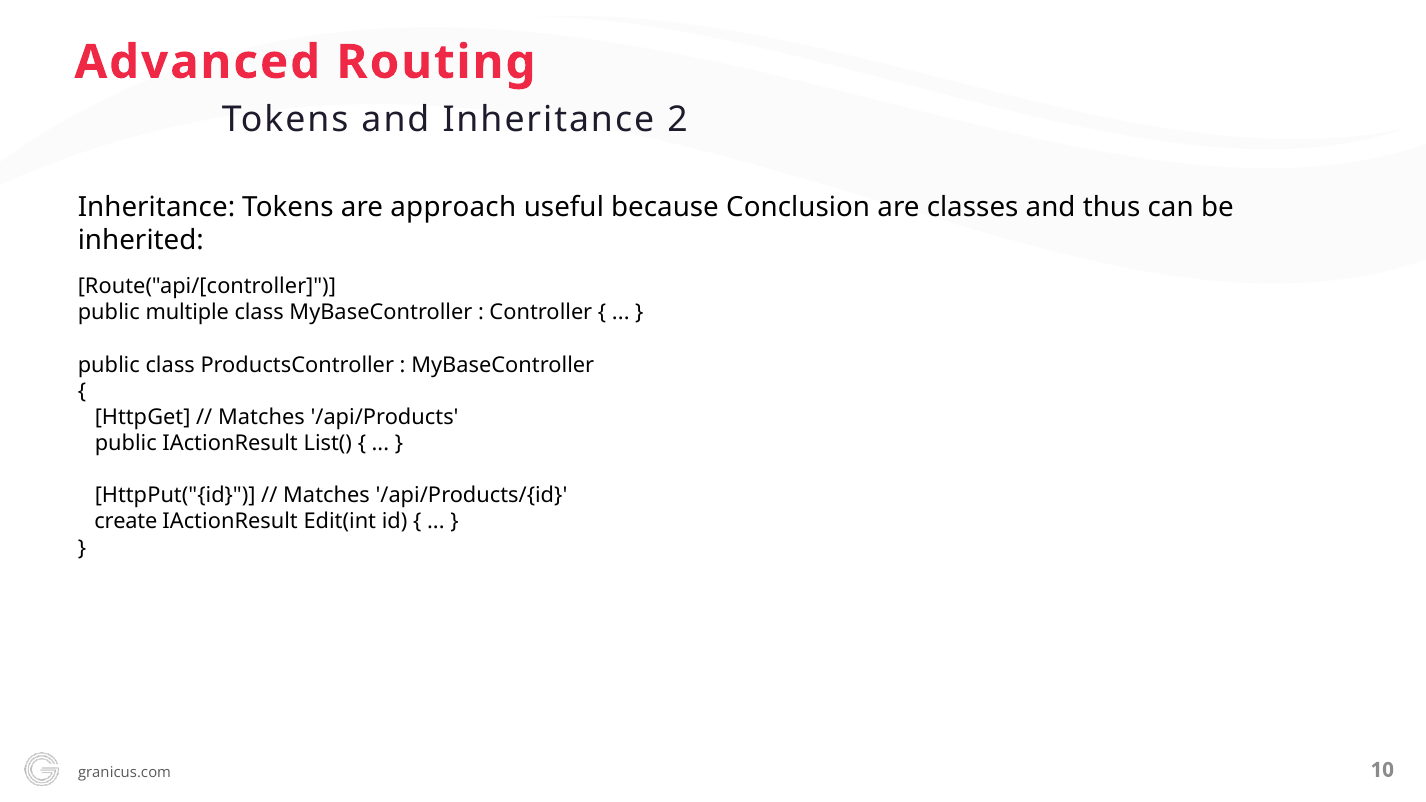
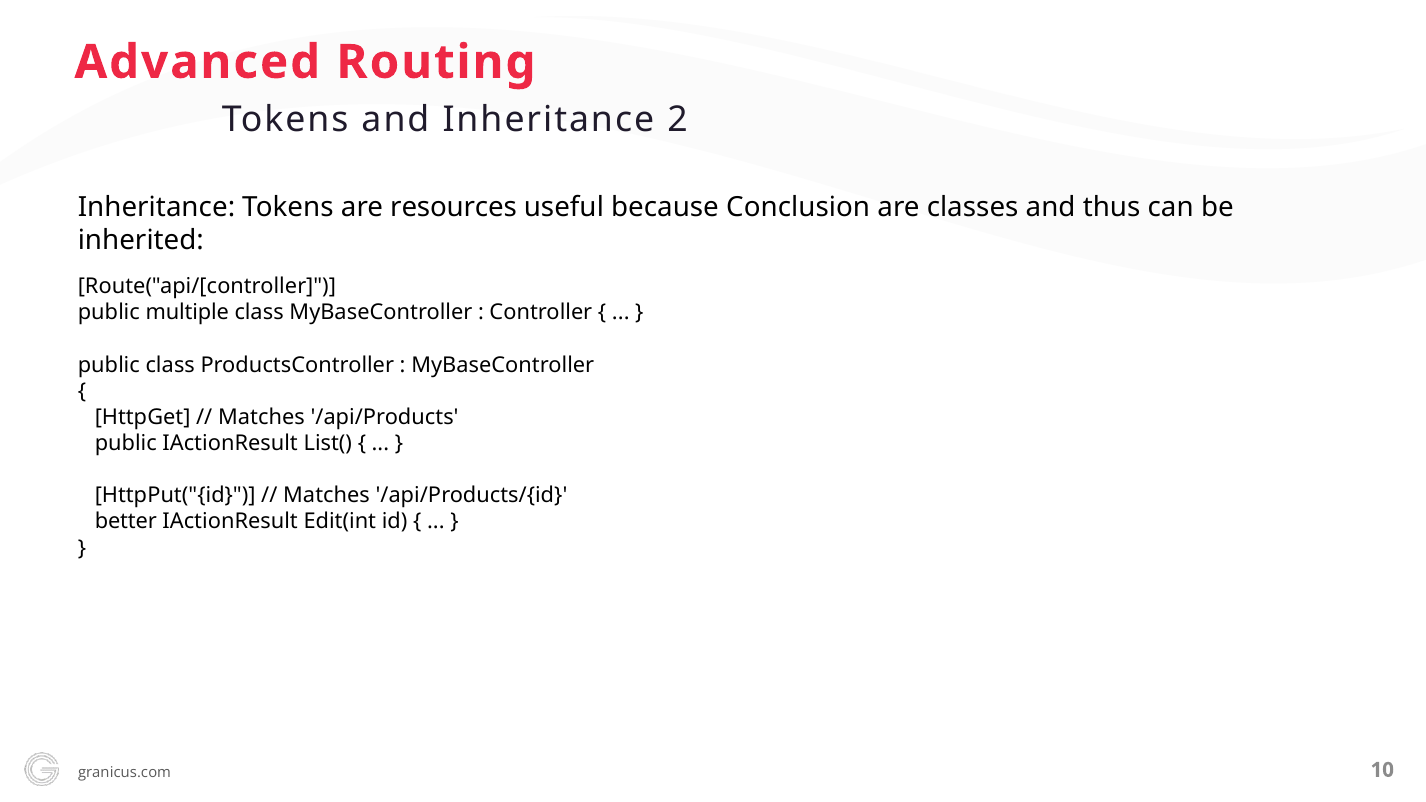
approach: approach -> resources
create: create -> better
